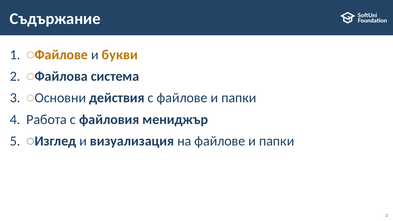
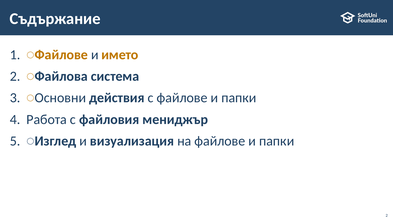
букви: букви -> името
